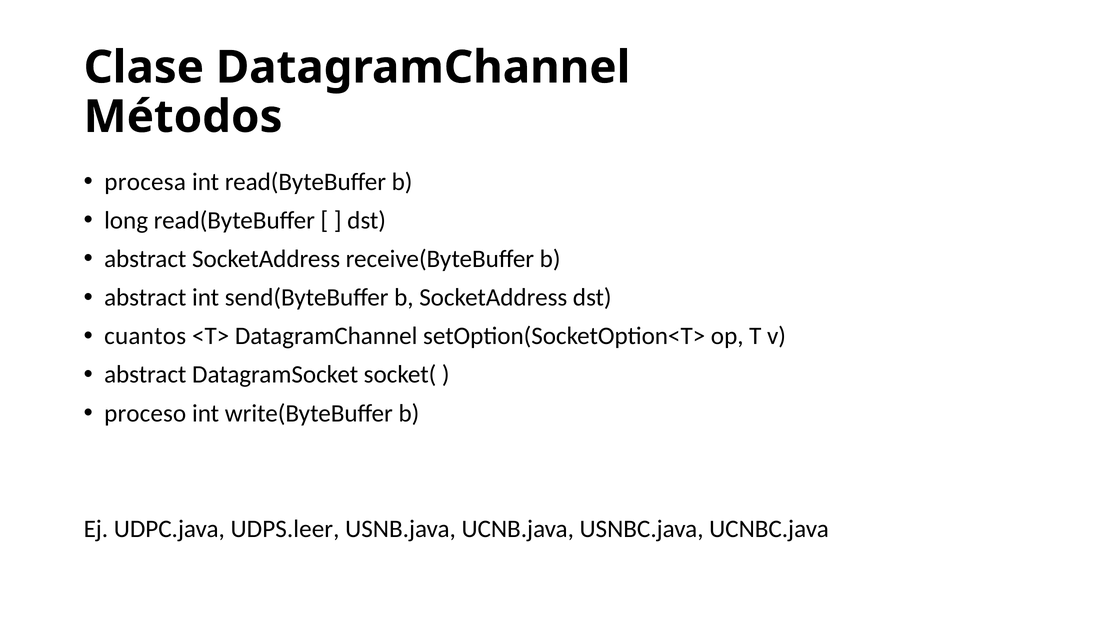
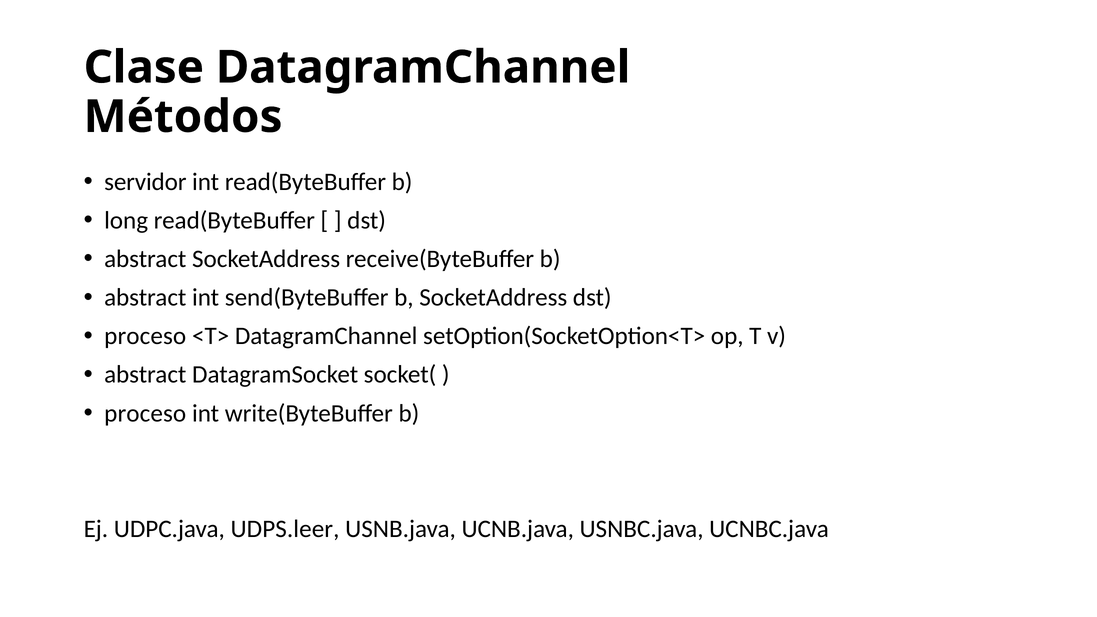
procesa: procesa -> servidor
cuantos at (145, 336): cuantos -> proceso
